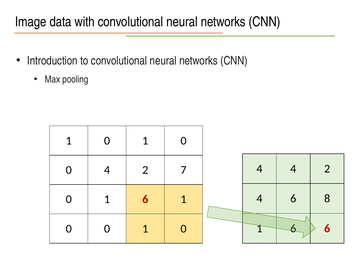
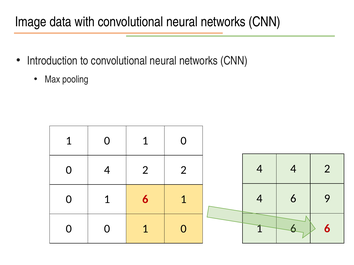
2 7: 7 -> 2
8: 8 -> 9
